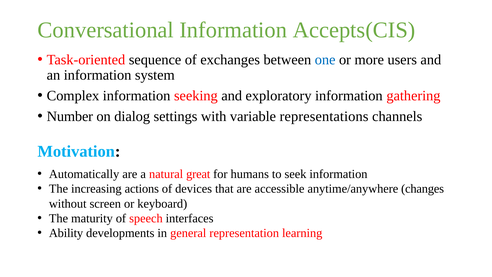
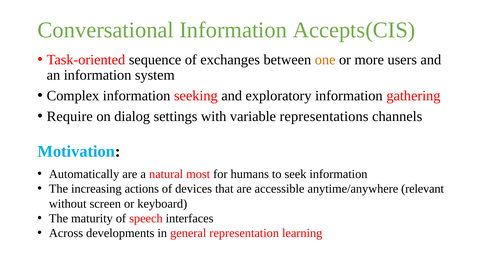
one colour: blue -> orange
Number: Number -> Require
great: great -> most
changes: changes -> relevant
Ability: Ability -> Across
